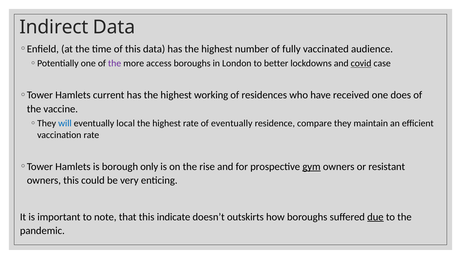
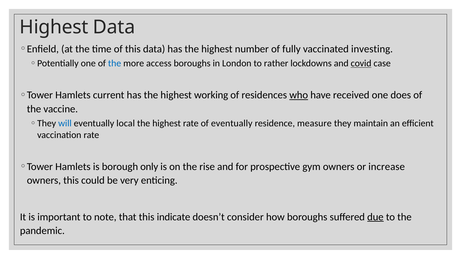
Indirect at (54, 27): Indirect -> Highest
audience: audience -> investing
the at (115, 63) colour: purple -> blue
better: better -> rather
who underline: none -> present
compare: compare -> measure
gym underline: present -> none
resistant: resistant -> increase
outskirts: outskirts -> consider
